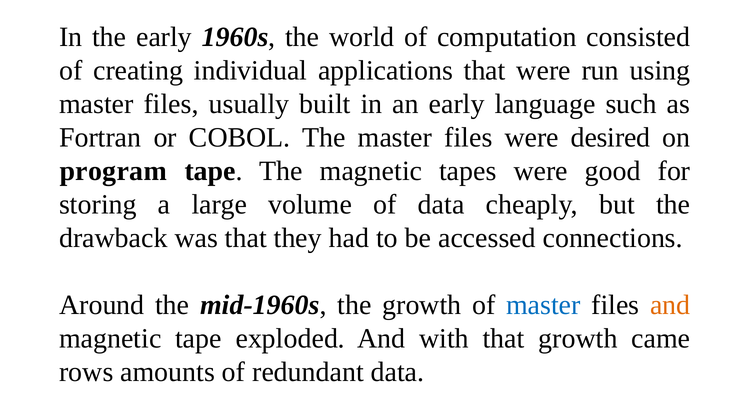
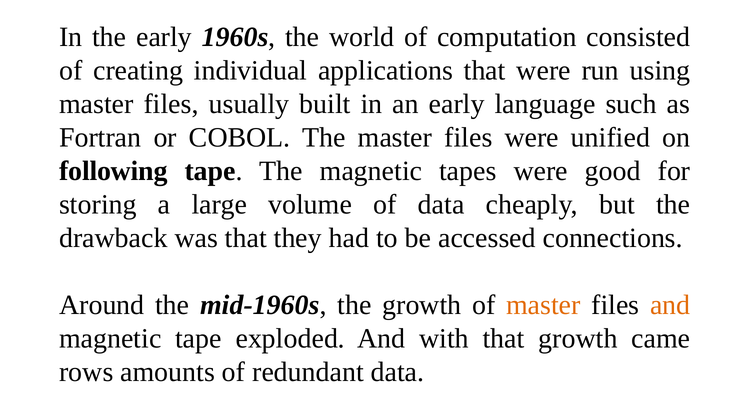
desired: desired -> unified
program: program -> following
master at (543, 305) colour: blue -> orange
